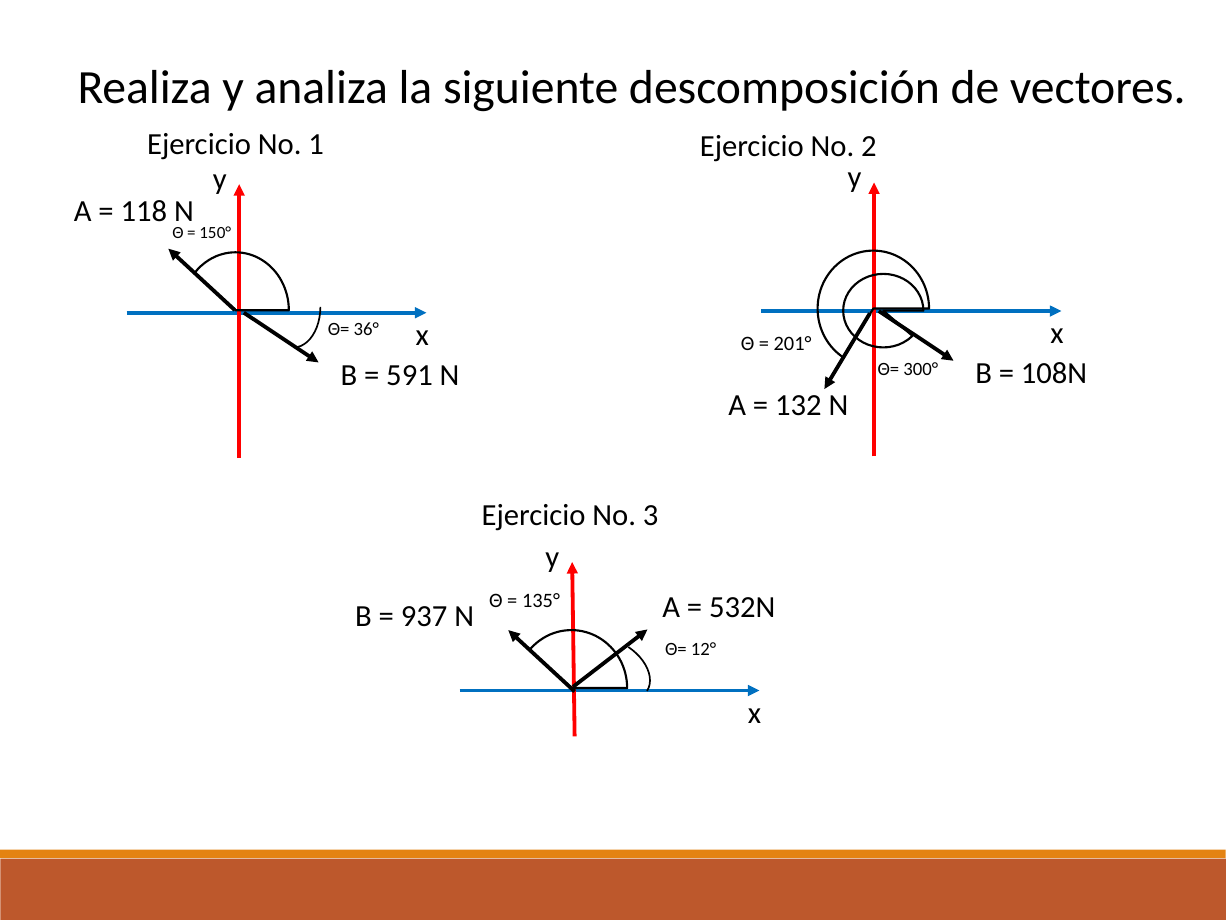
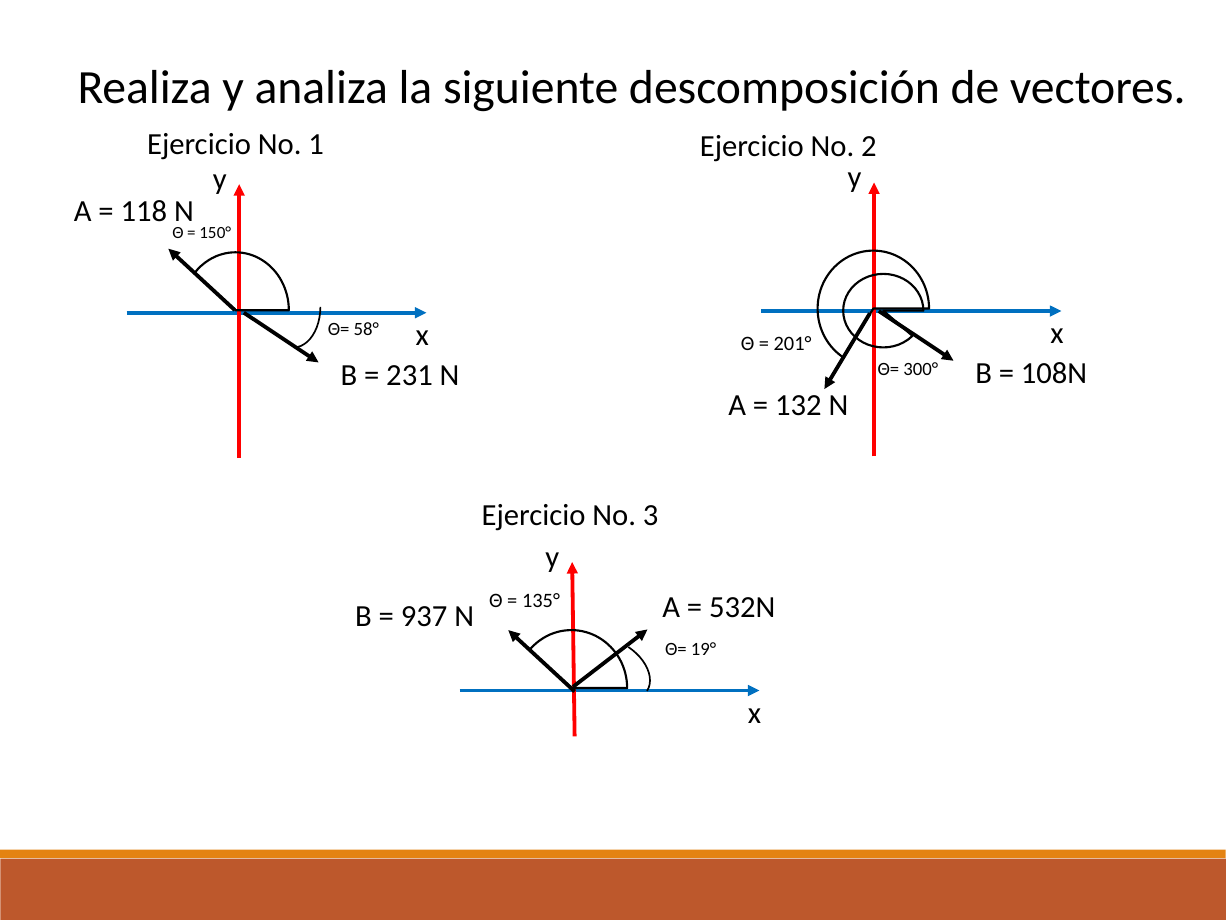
36°: 36° -> 58°
591: 591 -> 231
12°: 12° -> 19°
